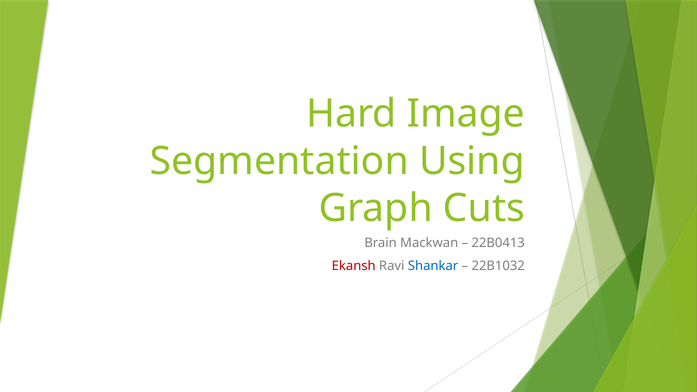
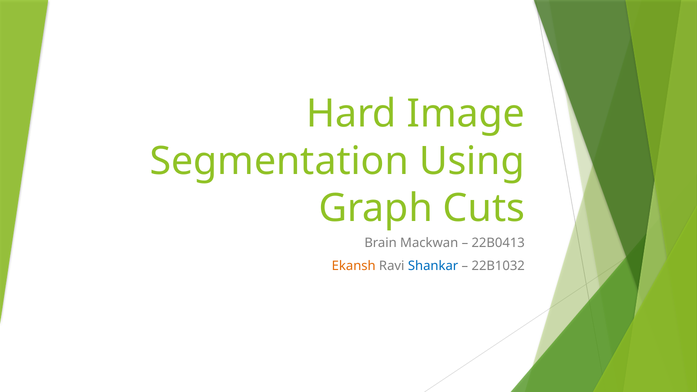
Ekansh colour: red -> orange
